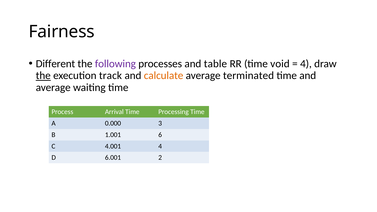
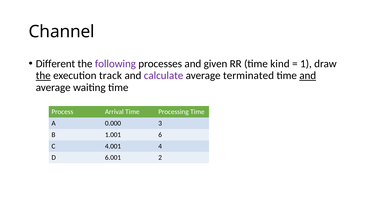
Fairness: Fairness -> Channel
table: table -> given
void: void -> kind
4 at (306, 64): 4 -> 1
calculate colour: orange -> purple
and at (308, 76) underline: none -> present
